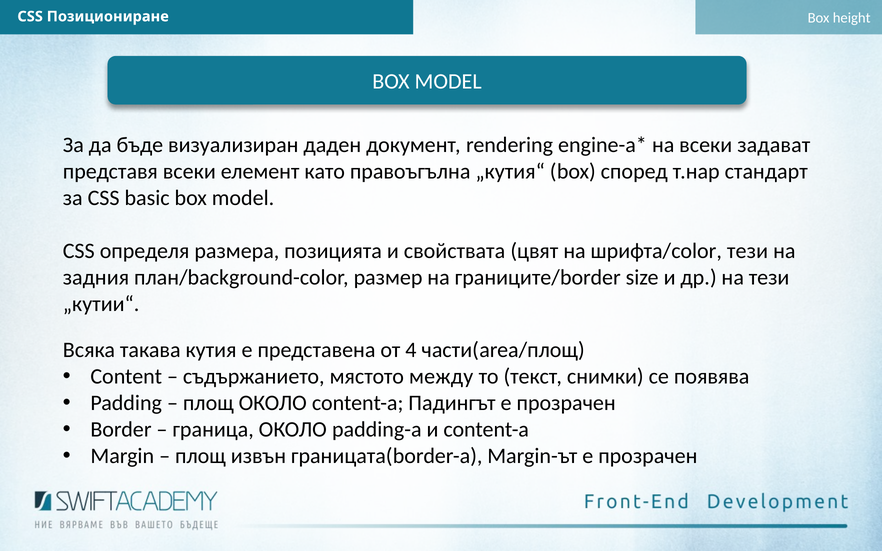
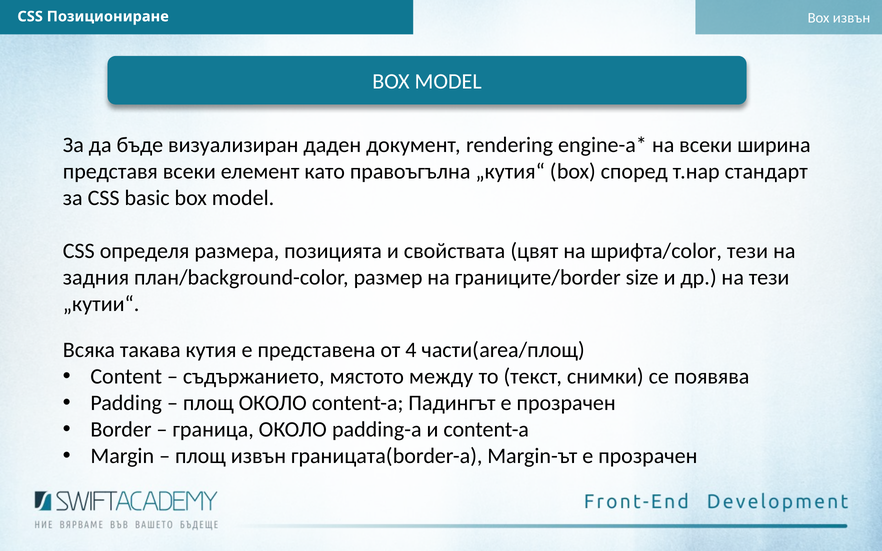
Box height: height -> извън
задават: задават -> ширина
